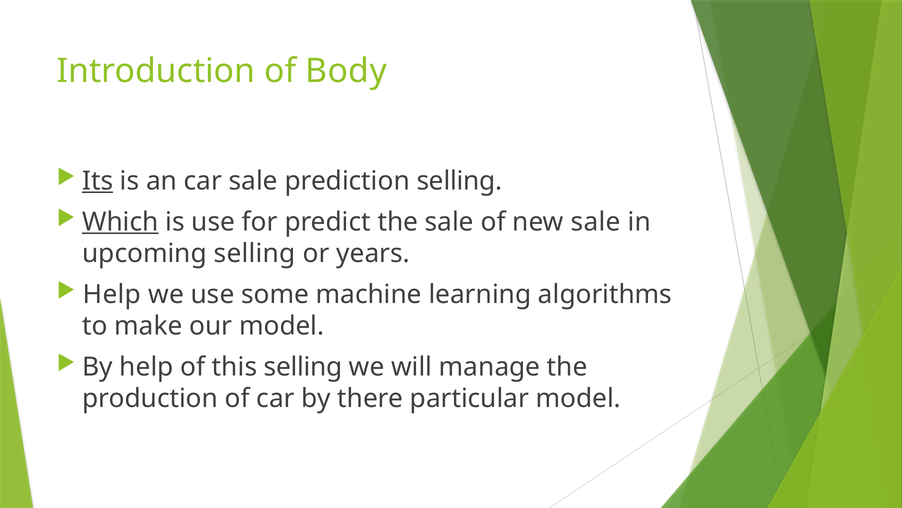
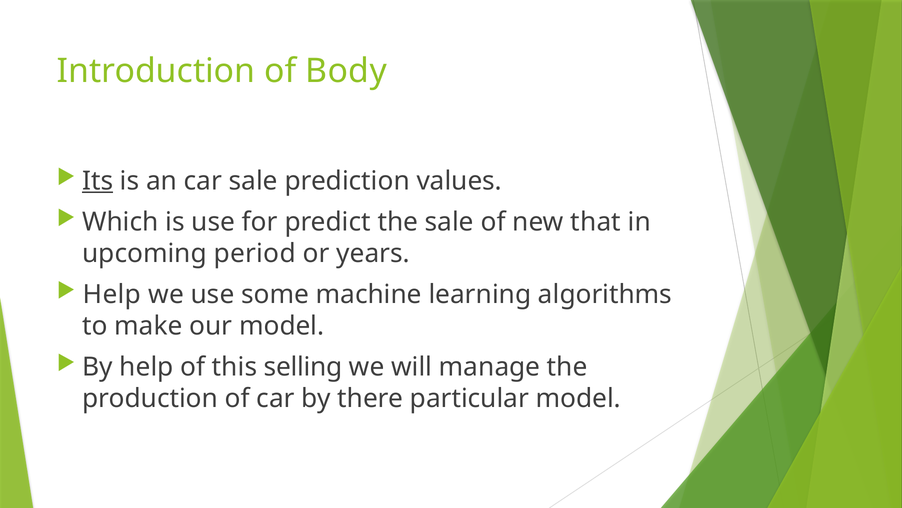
prediction selling: selling -> values
Which underline: present -> none
new sale: sale -> that
upcoming selling: selling -> period
